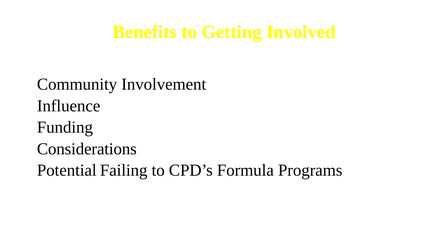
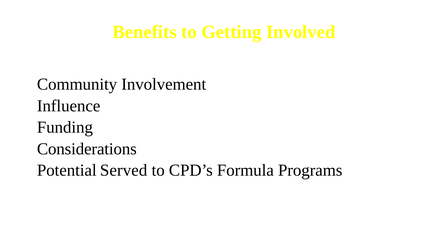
Failing: Failing -> Served
